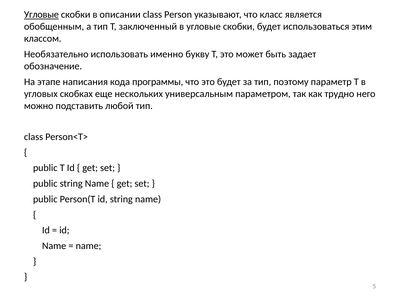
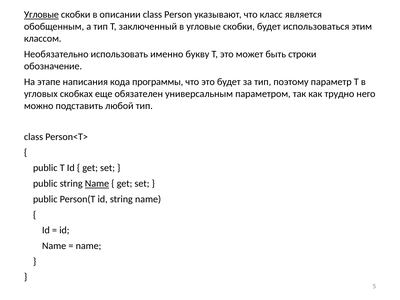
задает: задает -> строки
нескольких: нескольких -> обязателен
Name at (97, 184) underline: none -> present
